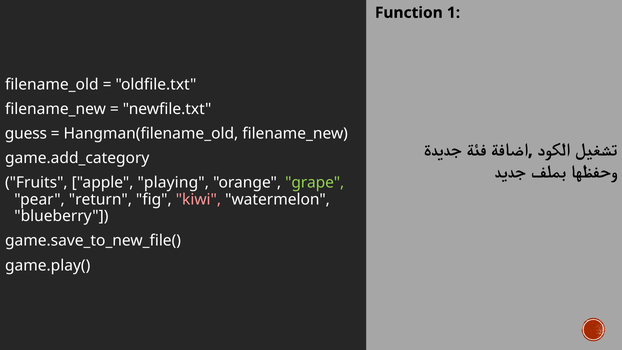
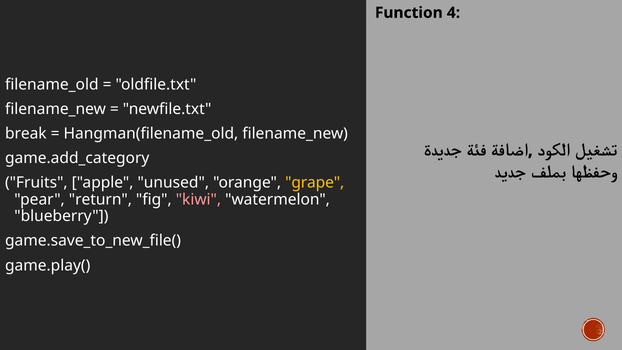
1: 1 -> 4
guess: guess -> break
playing: playing -> unused
grape colour: light green -> yellow
